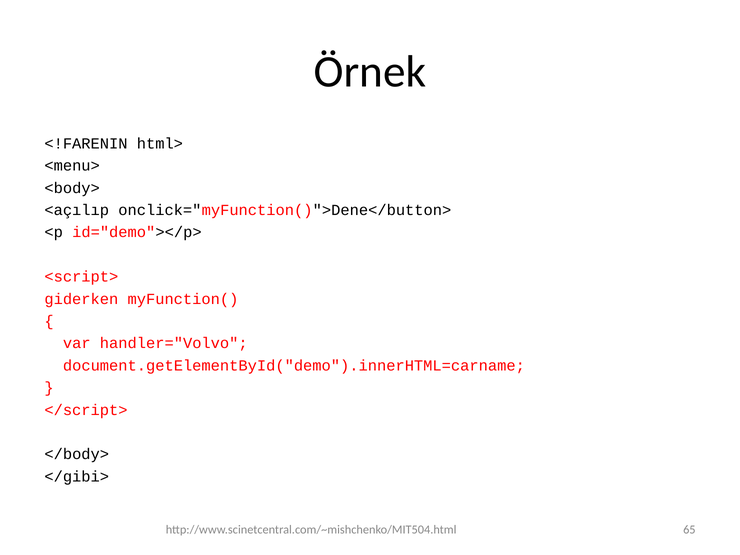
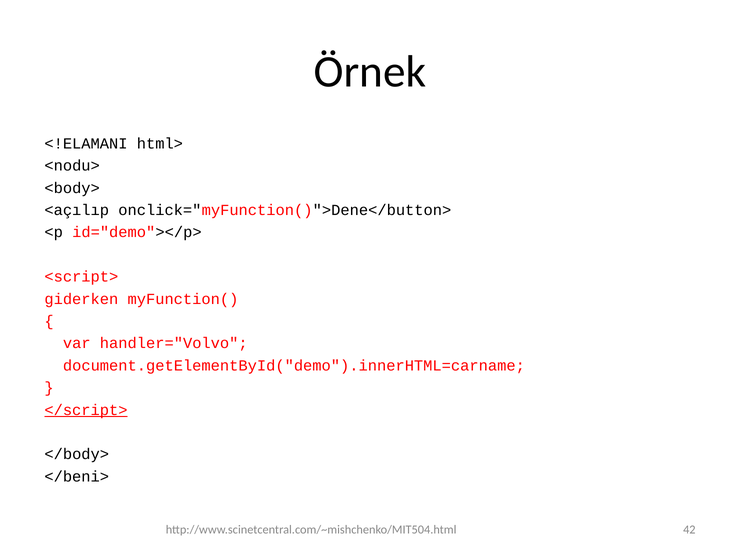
<!FARENIN: <!FARENIN -> <!ELAMANI
<menu>: <menu> -> <nodu>
</script> underline: none -> present
</gibi>: </gibi> -> </beni>
65: 65 -> 42
